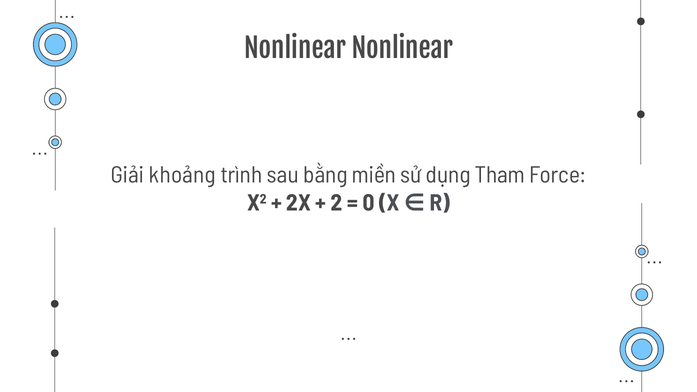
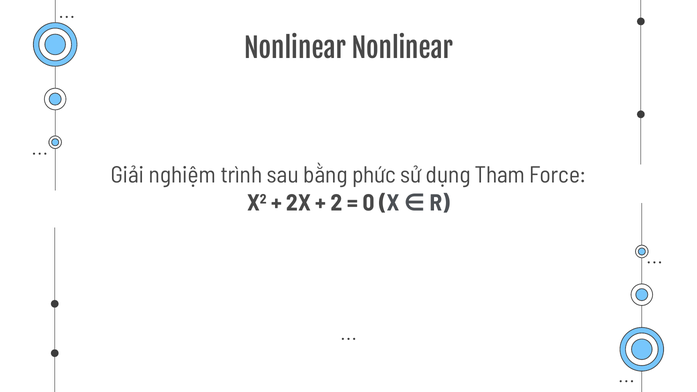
khoảng: khoảng -> nghiệm
miền: miền -> phức
